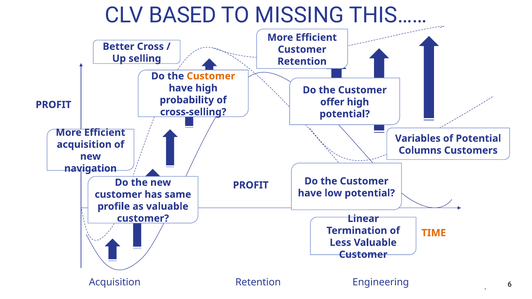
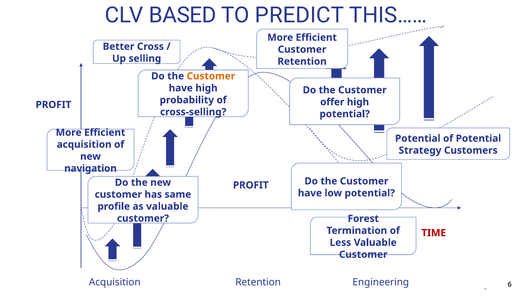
MISSING: MISSING -> PREDICT
Variables at (418, 139): Variables -> Potential
Columns: Columns -> Strategy
Linear: Linear -> Forest
TIME colour: orange -> red
